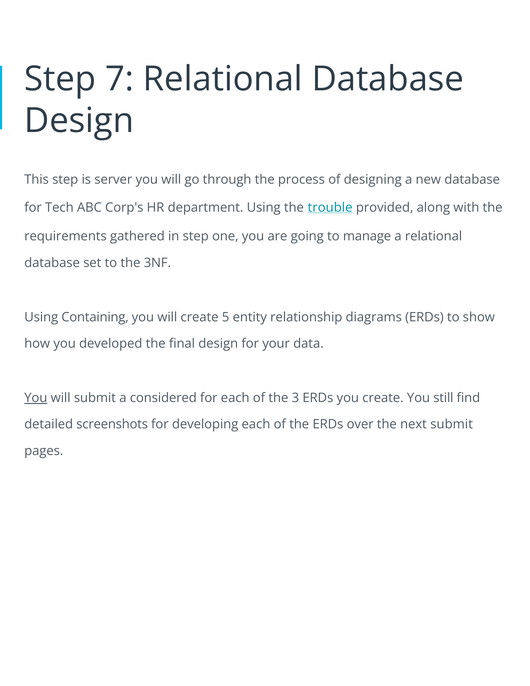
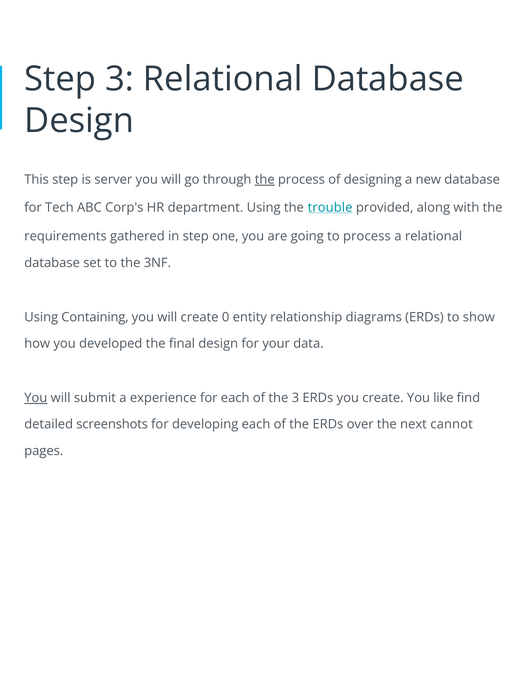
Step 7: 7 -> 3
the at (265, 180) underline: none -> present
to manage: manage -> process
5: 5 -> 0
considered: considered -> experience
still: still -> like
next submit: submit -> cannot
